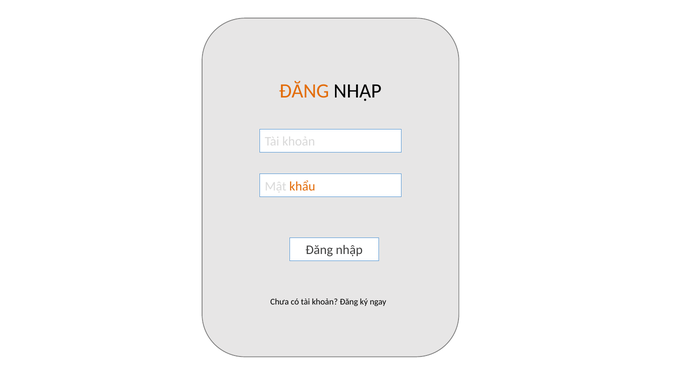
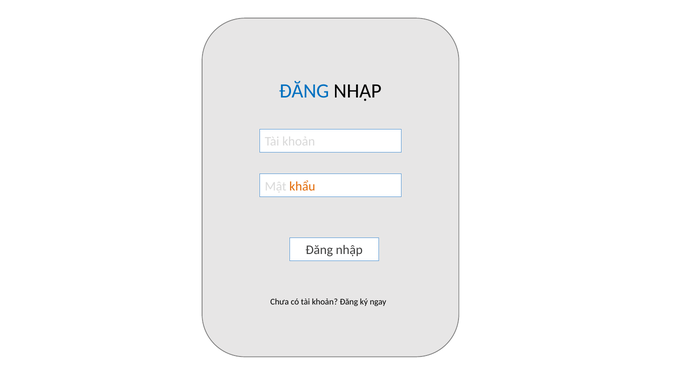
ĐĂNG at (304, 91) colour: orange -> blue
